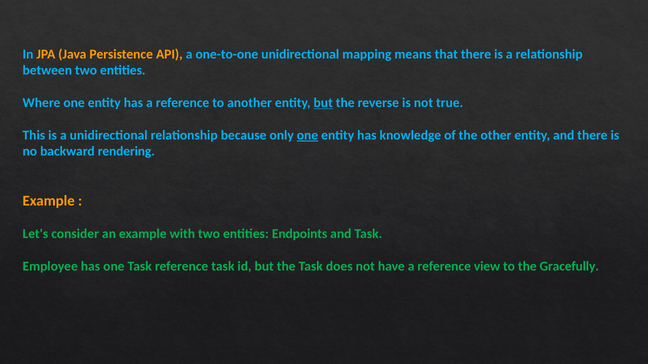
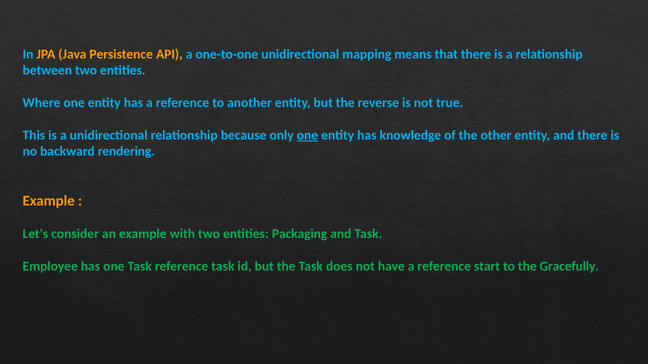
but at (323, 103) underline: present -> none
Endpoints: Endpoints -> Packaging
view: view -> start
